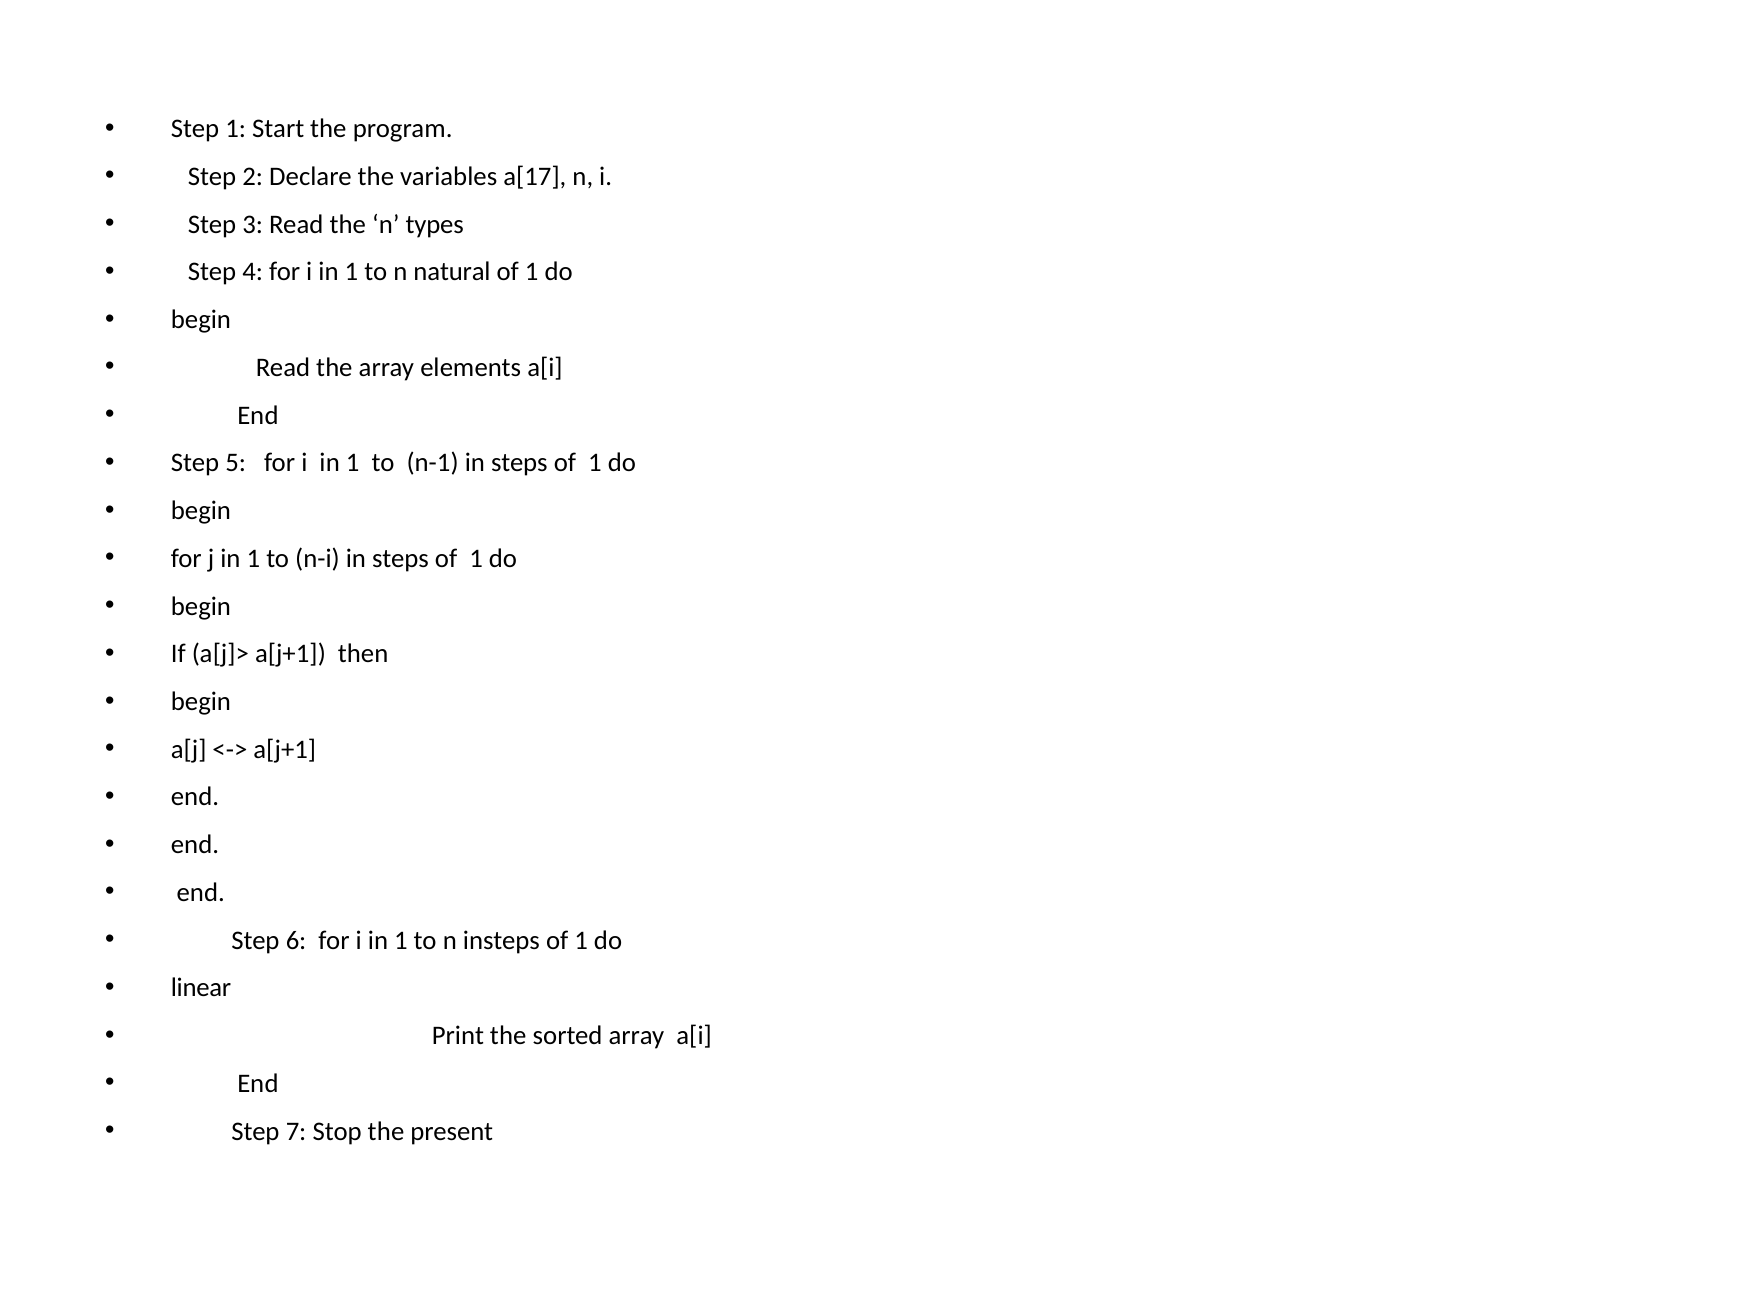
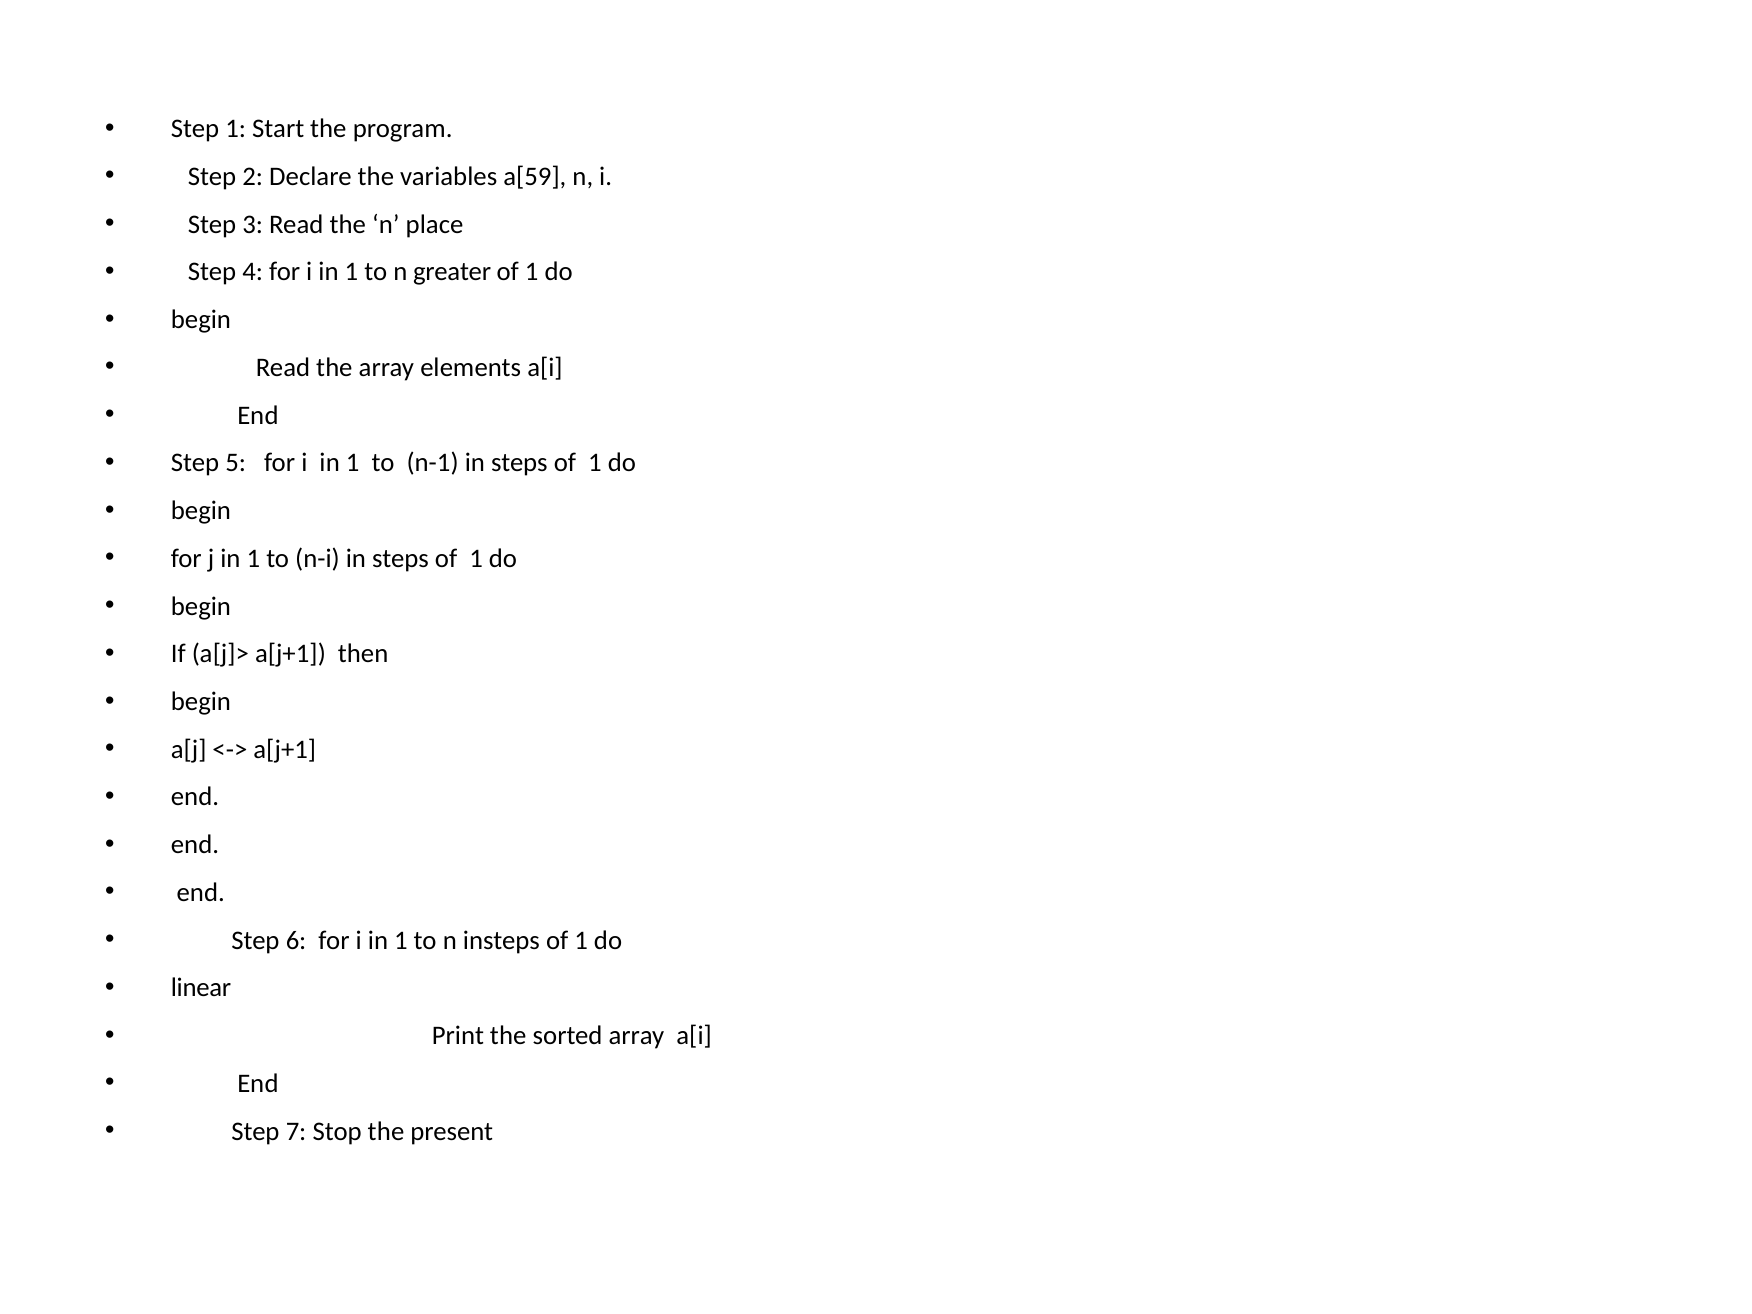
a[17: a[17 -> a[59
types: types -> place
natural: natural -> greater
